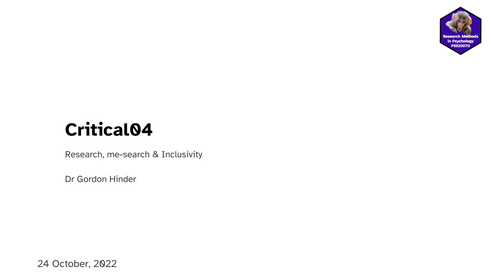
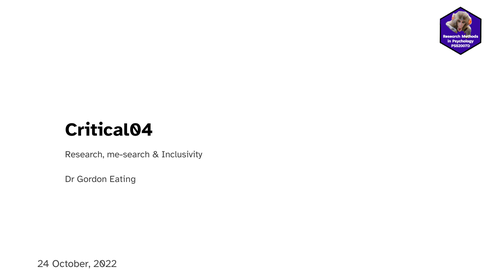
Hinder: Hinder -> Eating
